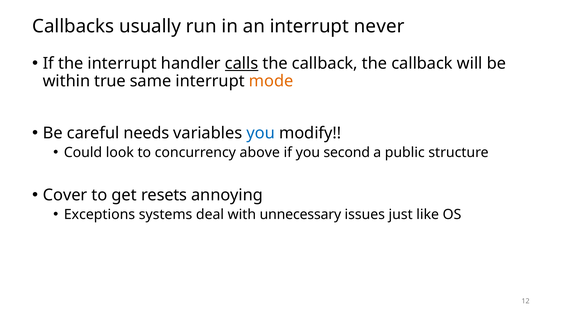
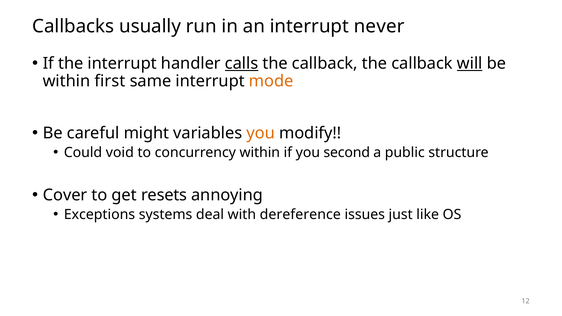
will underline: none -> present
true: true -> first
needs: needs -> might
you at (261, 133) colour: blue -> orange
look: look -> void
concurrency above: above -> within
unnecessary: unnecessary -> dereference
